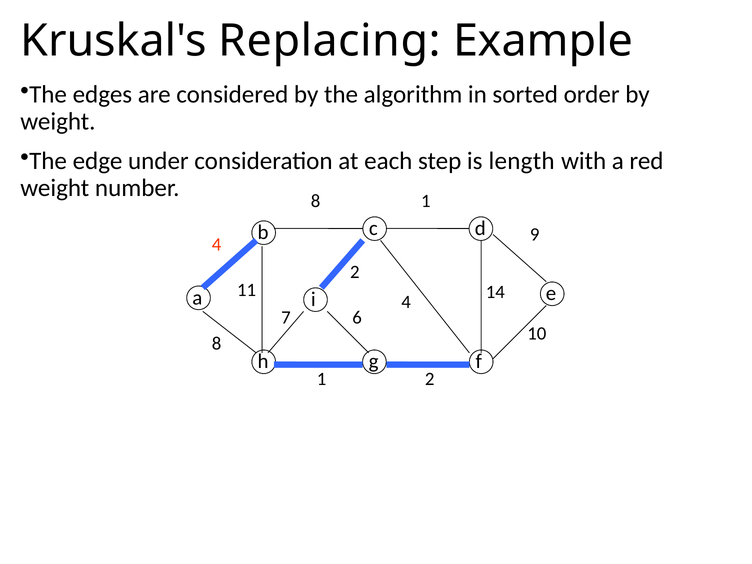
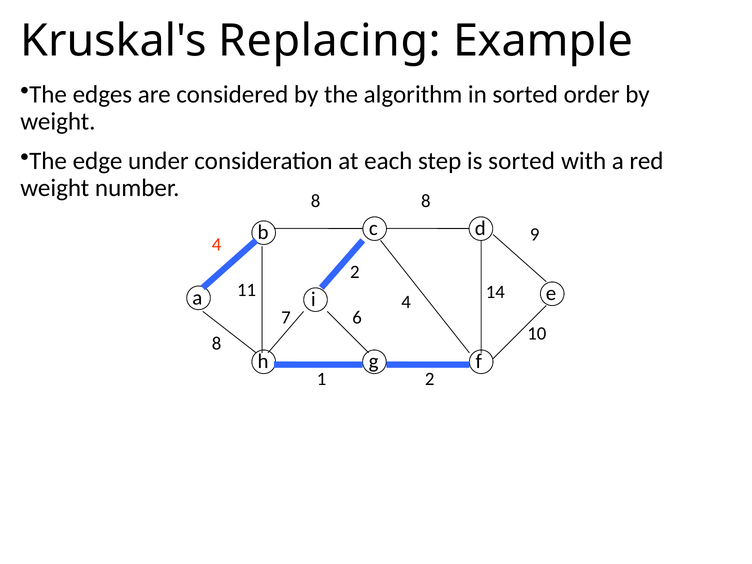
is length: length -> sorted
8 1: 1 -> 8
